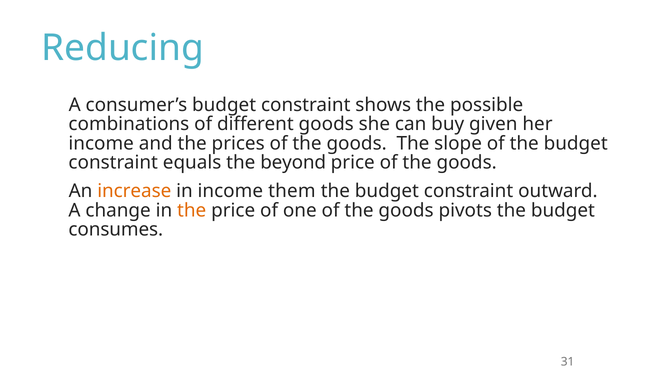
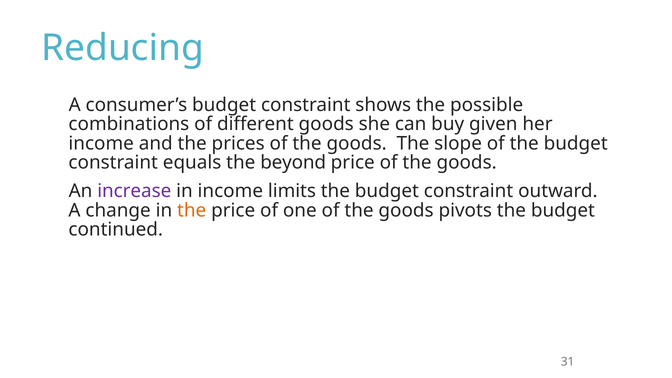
increase colour: orange -> purple
them: them -> limits
consumes: consumes -> continued
